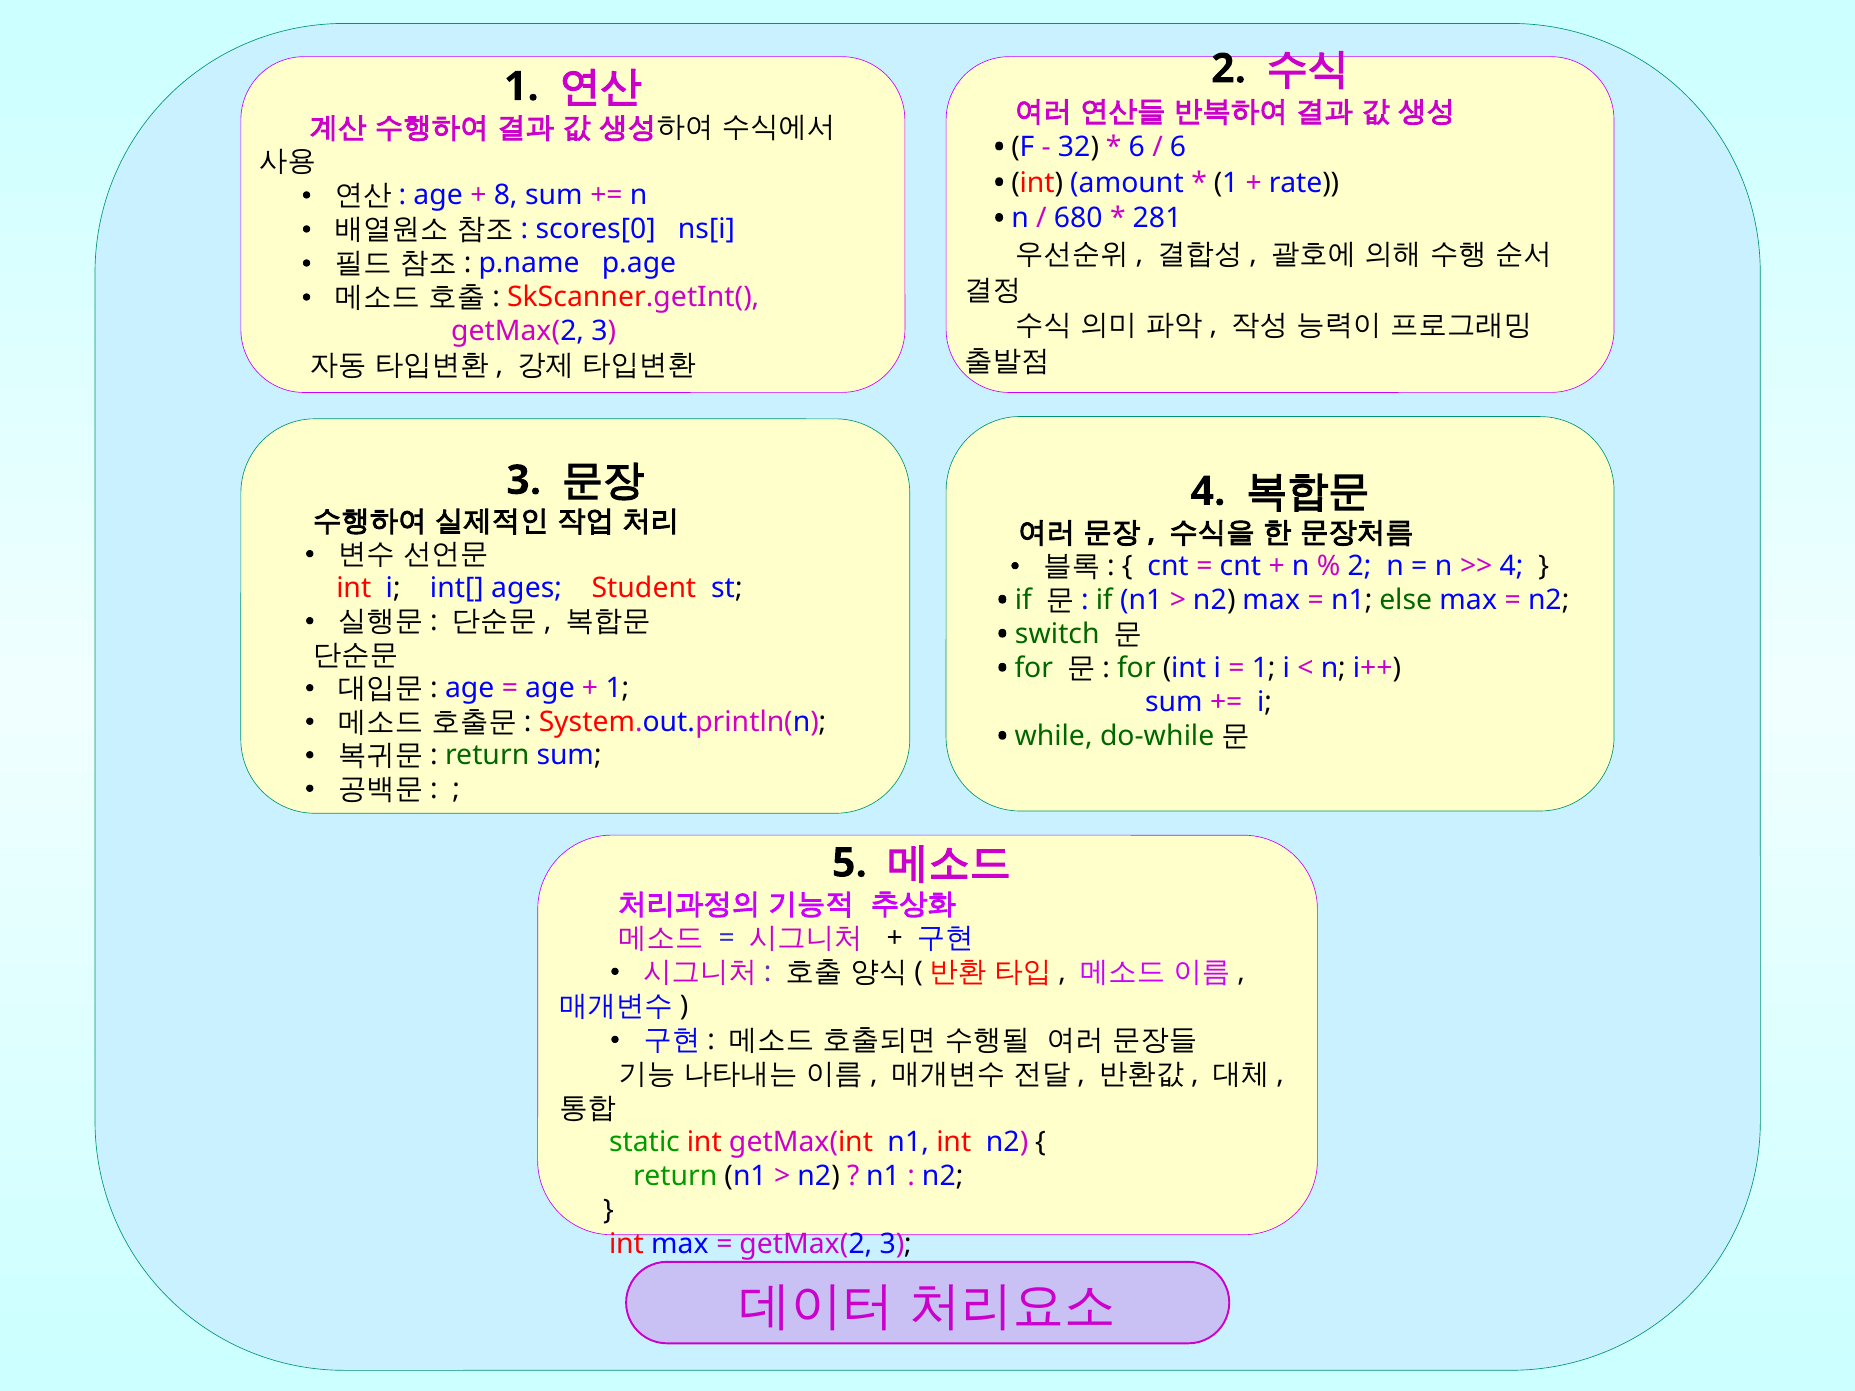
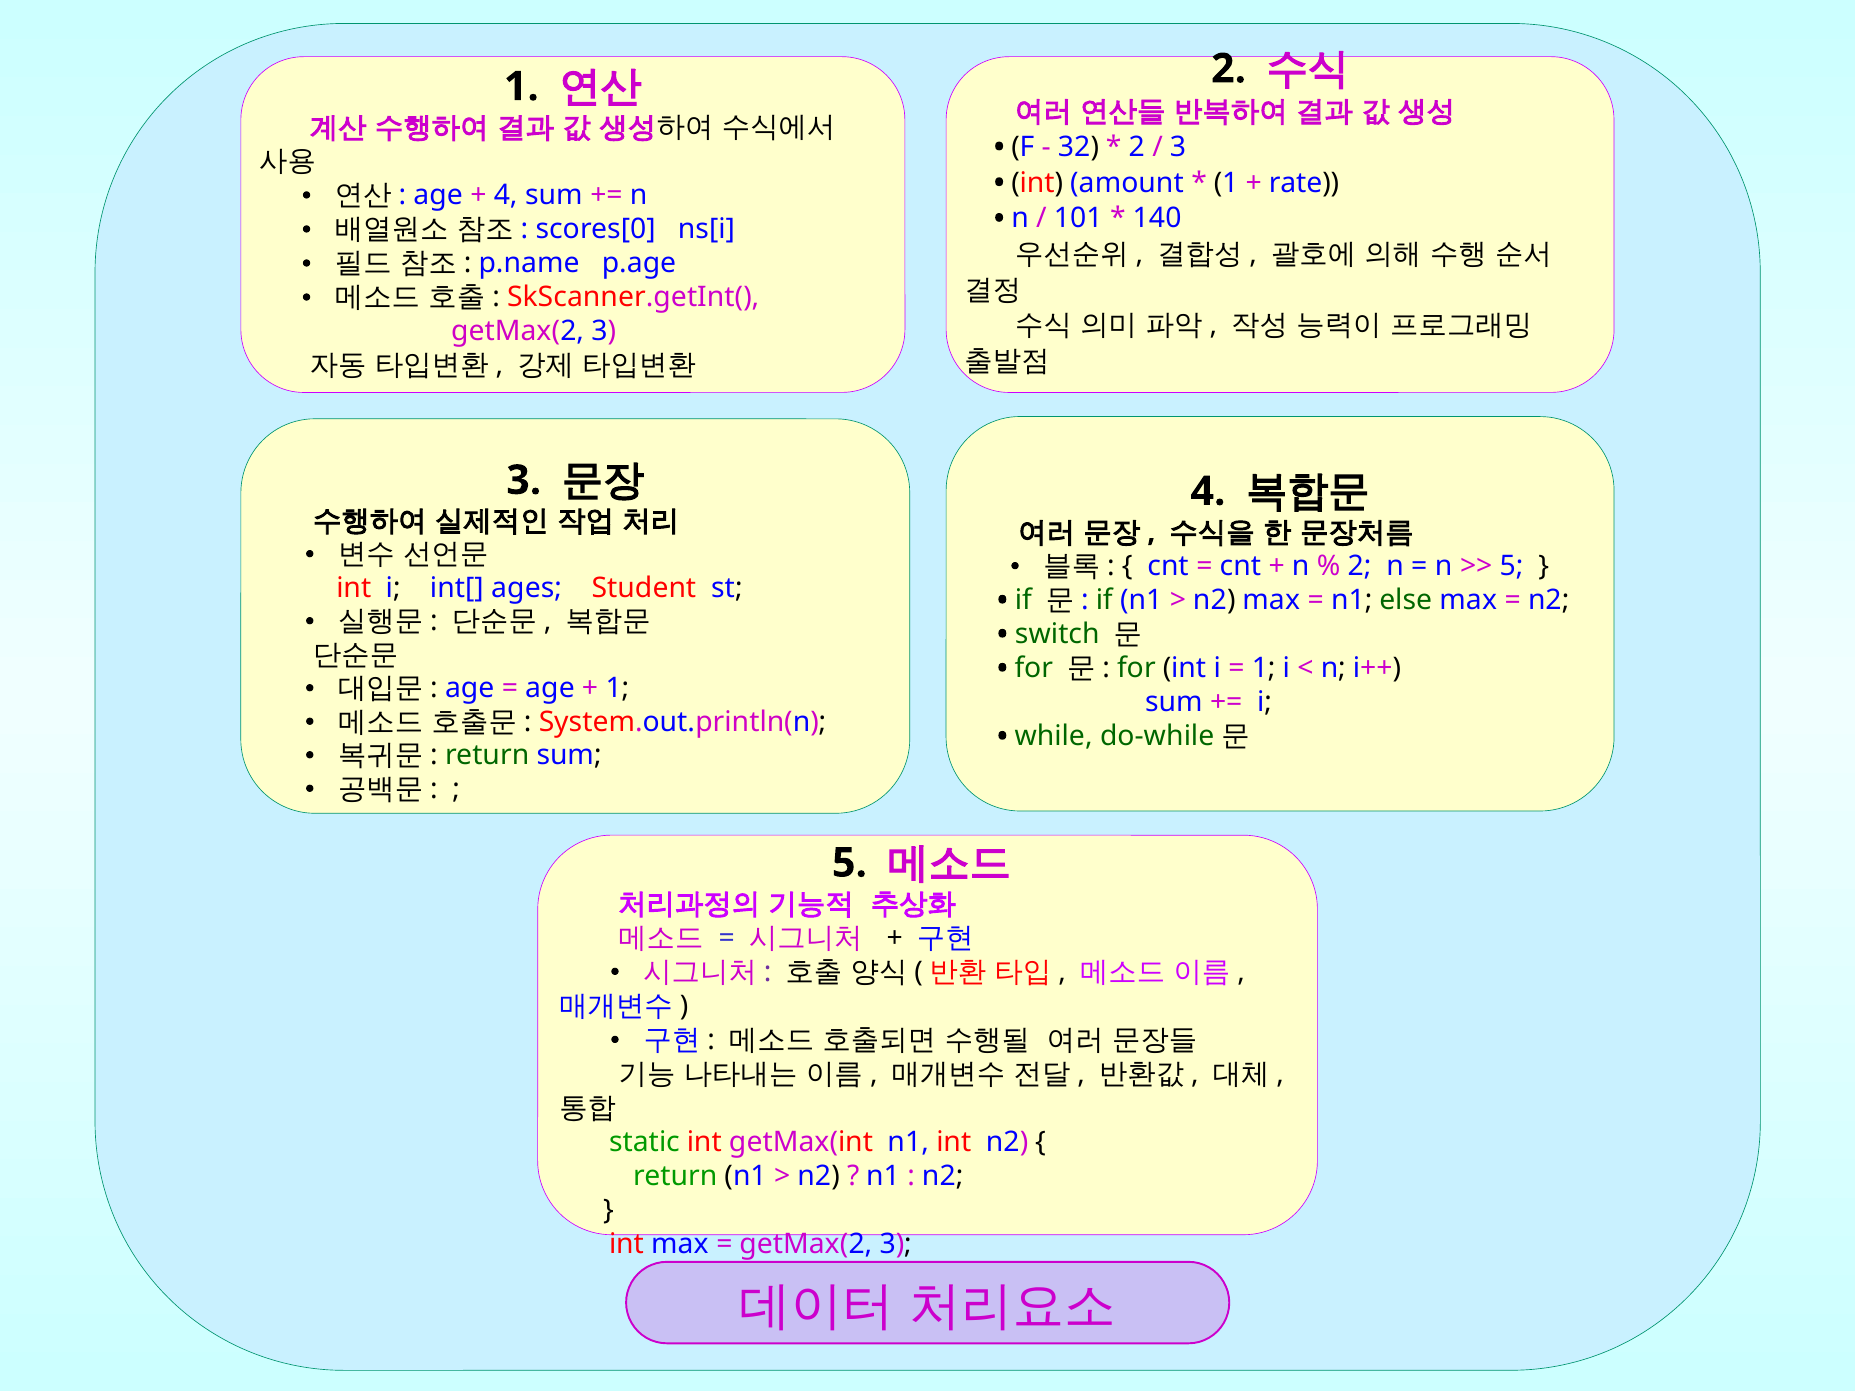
6 at (1137, 147): 6 -> 2
6 at (1178, 147): 6 -> 3
8 at (506, 196): 8 -> 4
680: 680 -> 101
281: 281 -> 140
4 at (1512, 566): 4 -> 5
